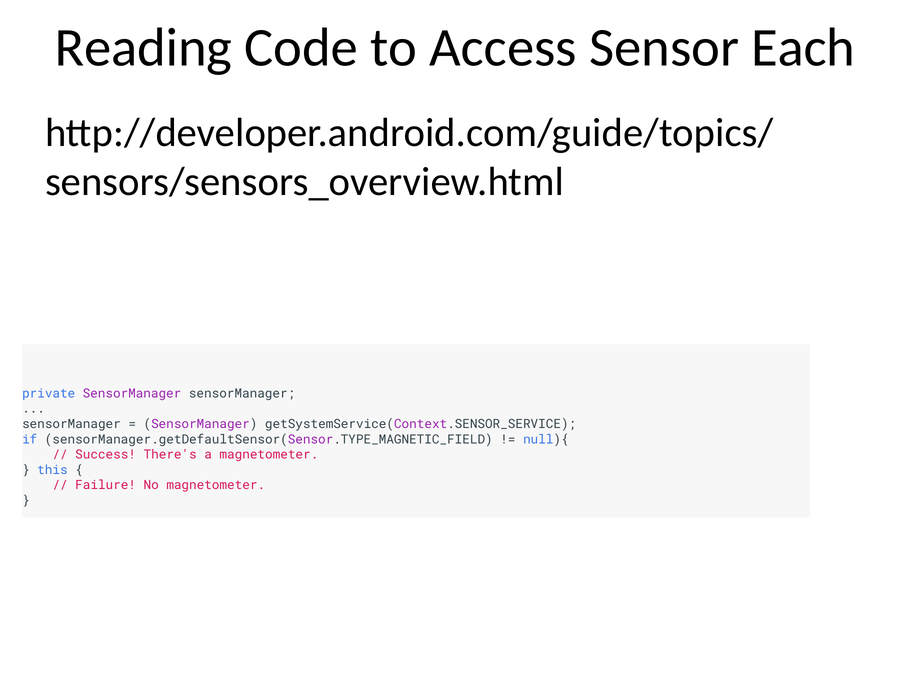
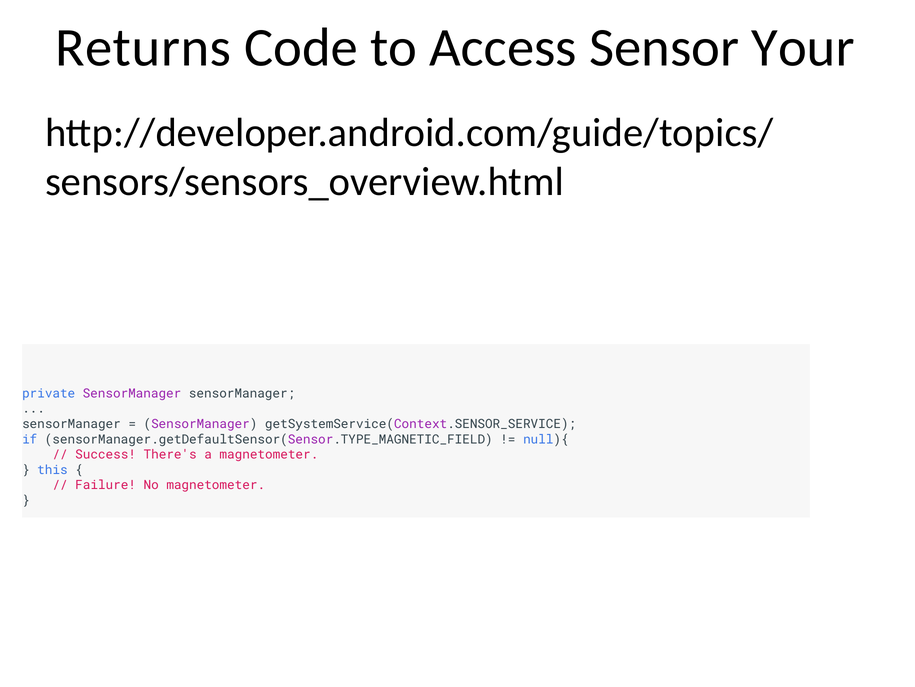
Reading: Reading -> Returns
Each: Each -> Your
